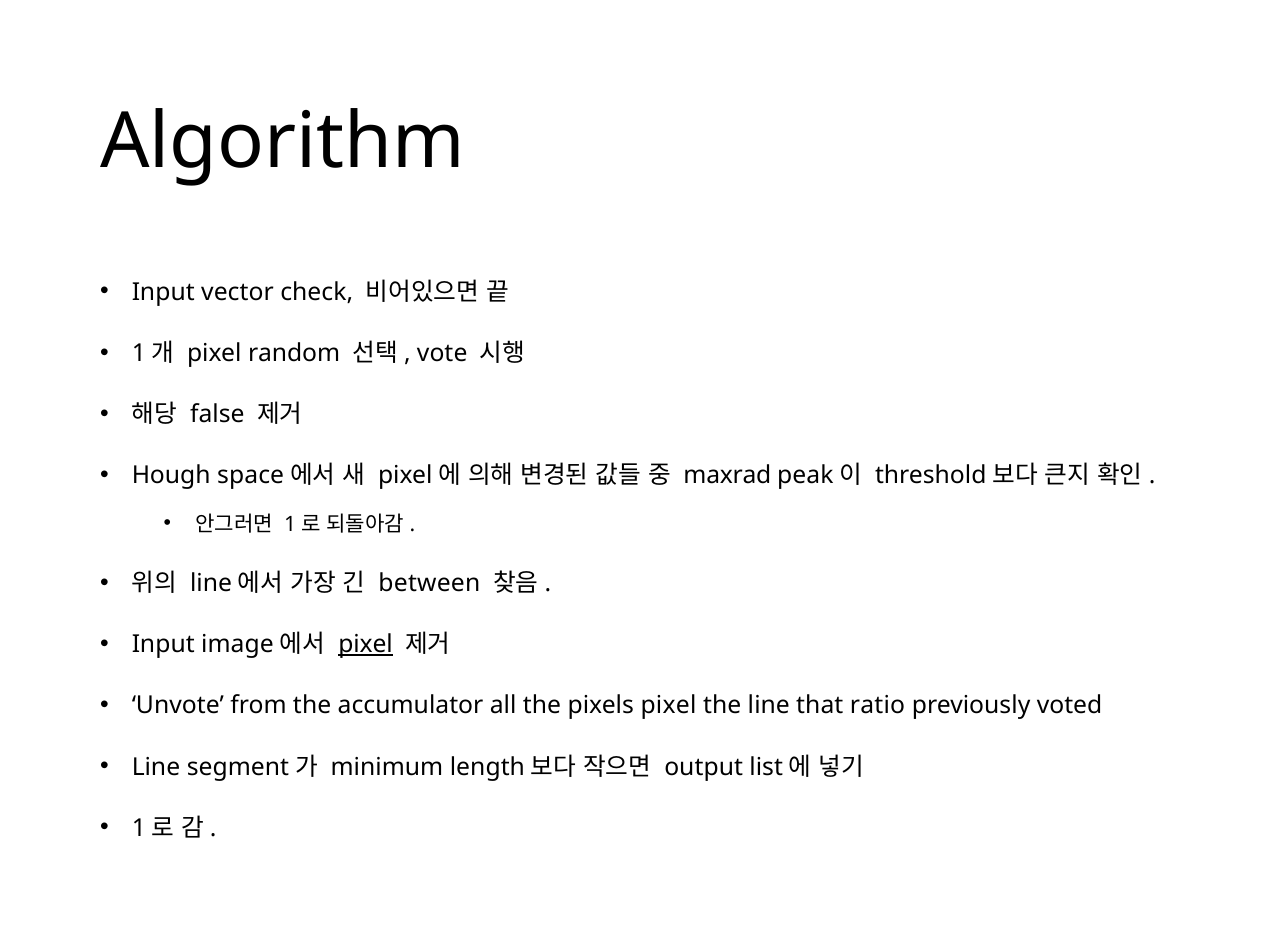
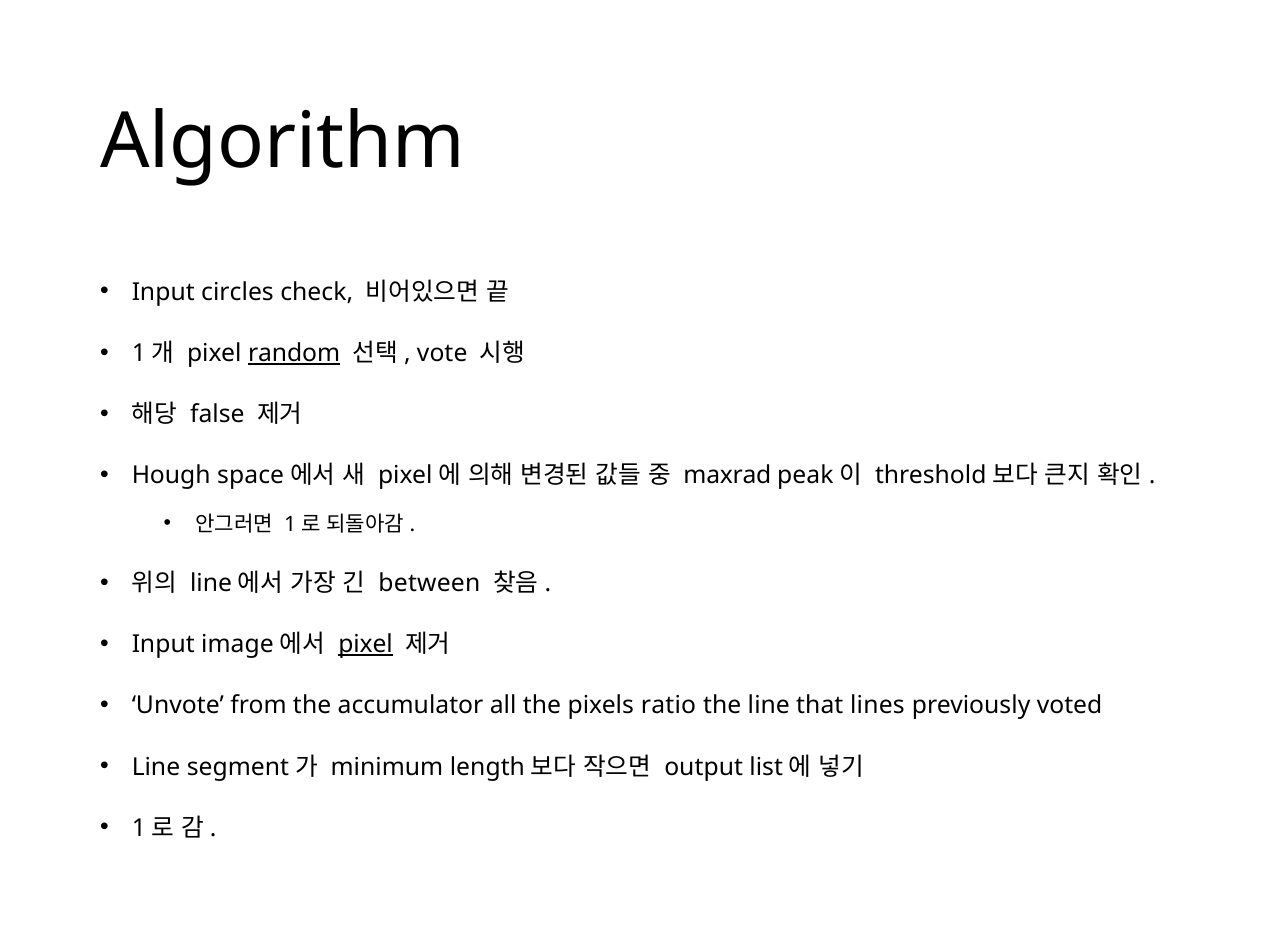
vector: vector -> circles
random underline: none -> present
pixels pixel: pixel -> ratio
ratio: ratio -> lines
